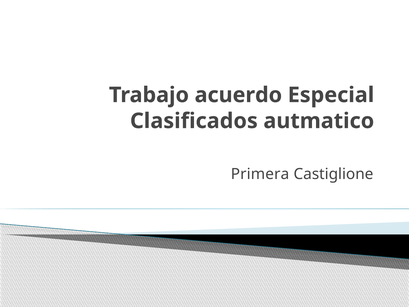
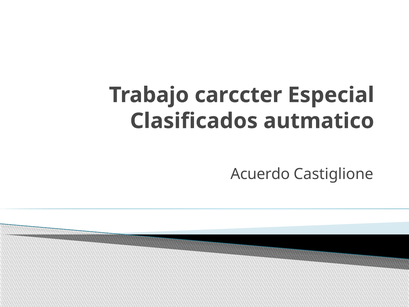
acuerdo: acuerdo -> carccter
Primera: Primera -> Acuerdo
